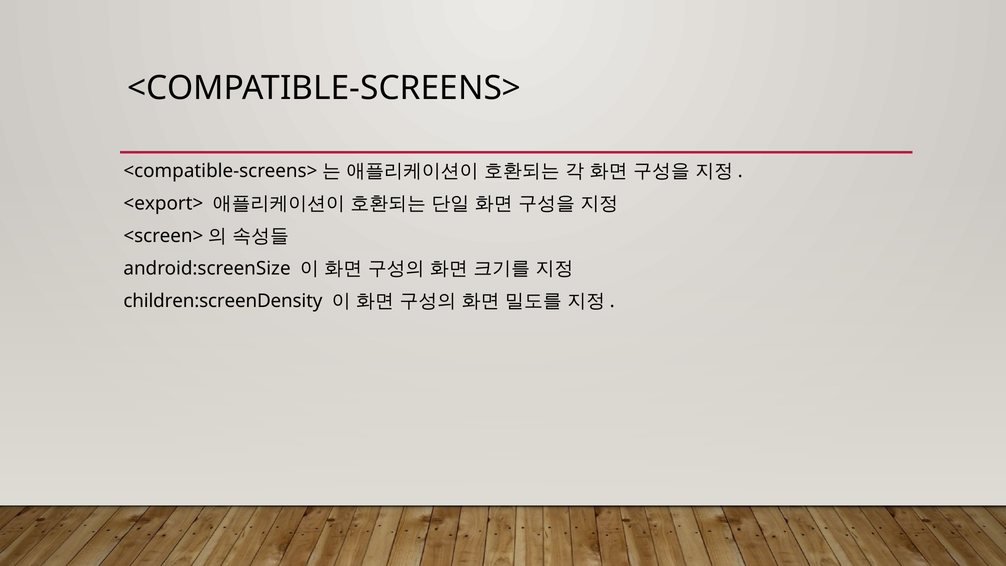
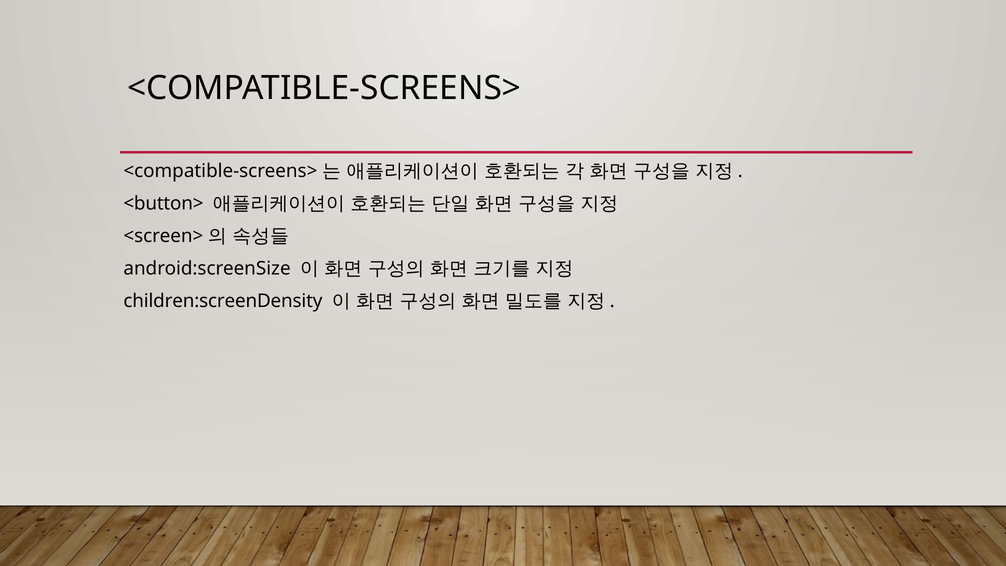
<export>: <export> -> <button>
